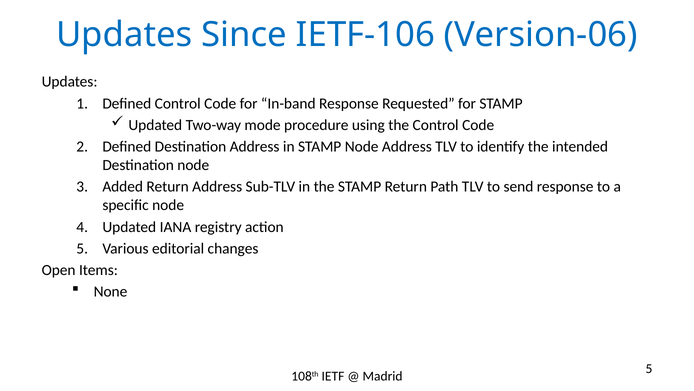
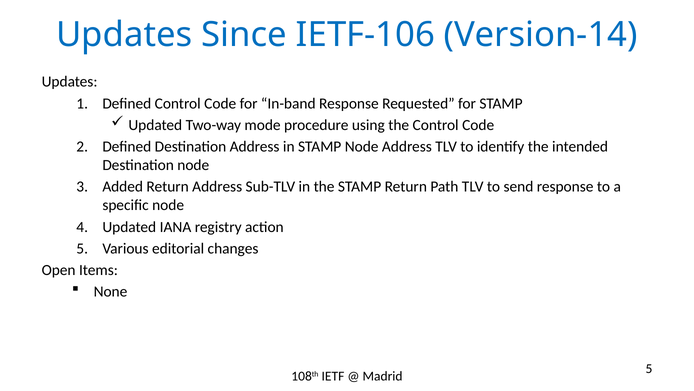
Version-06: Version-06 -> Version-14
